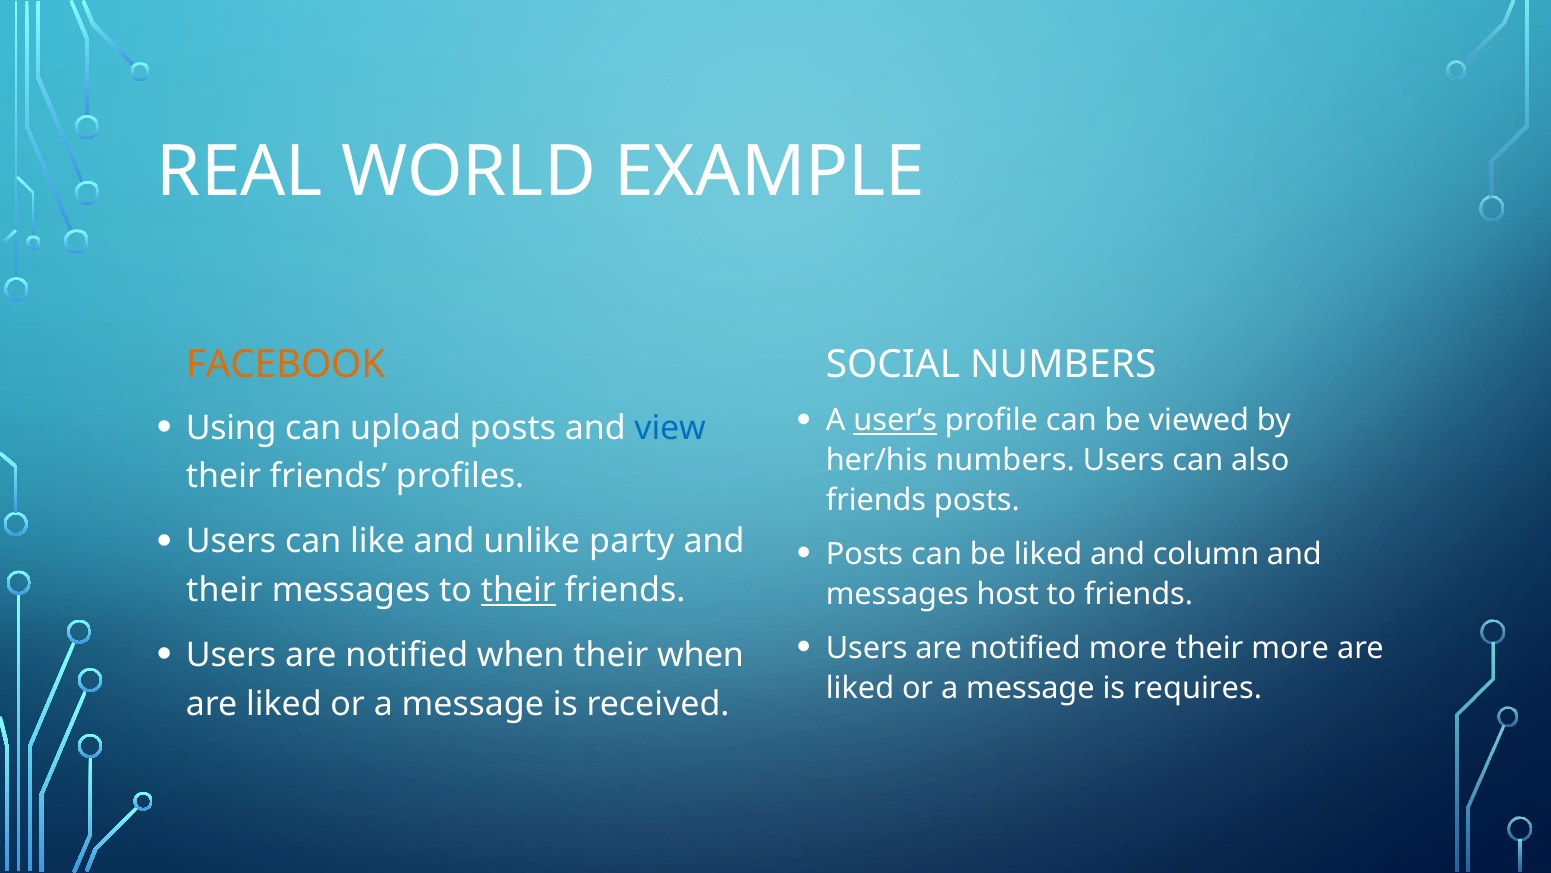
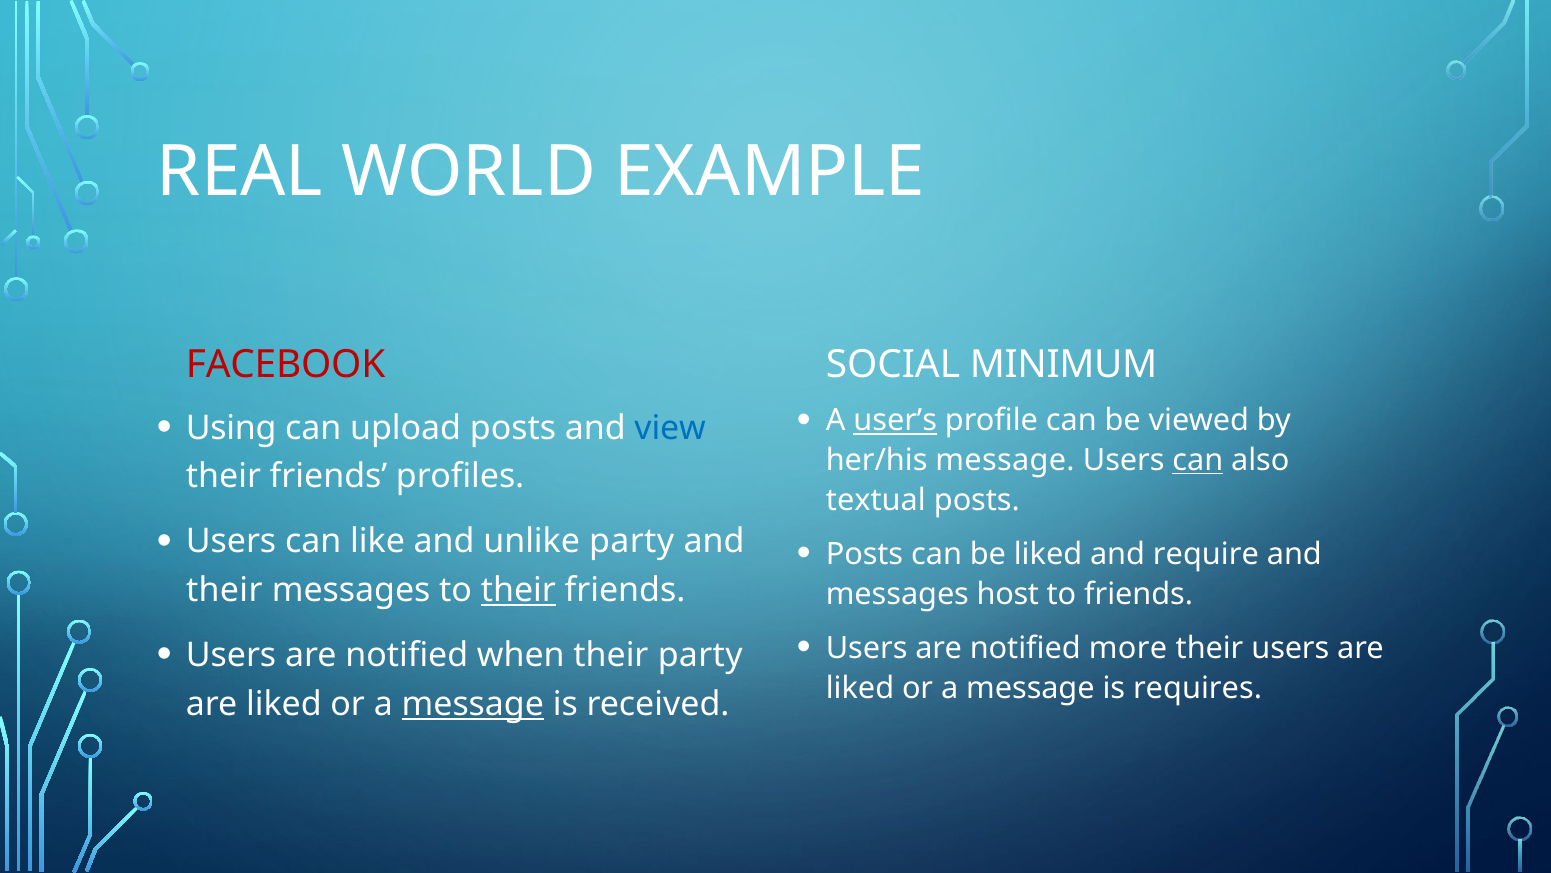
FACEBOOK colour: orange -> red
SOCIAL NUMBERS: NUMBERS -> MINIMUM
her/his numbers: numbers -> message
can at (1198, 460) underline: none -> present
friends at (876, 500): friends -> textual
column: column -> require
their more: more -> users
their when: when -> party
message at (473, 704) underline: none -> present
